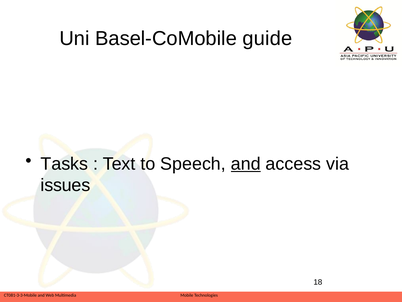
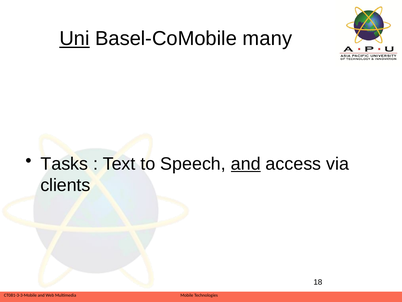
Uni underline: none -> present
guide: guide -> many
issues: issues -> clients
